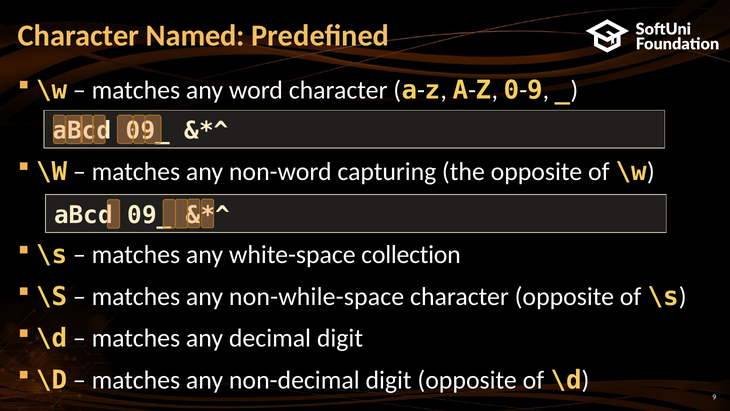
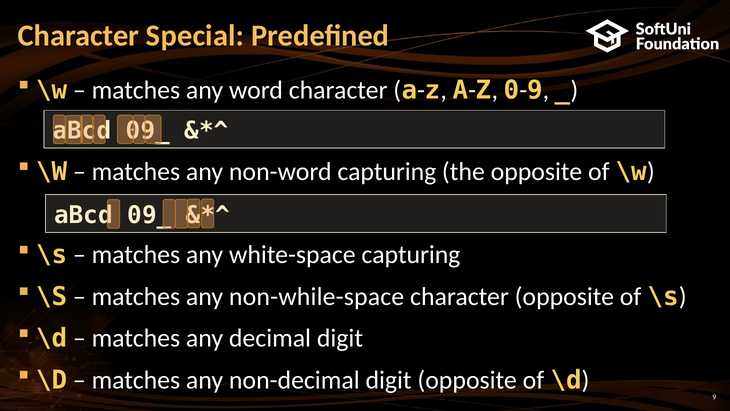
Named: Named -> Special
white-space collection: collection -> capturing
